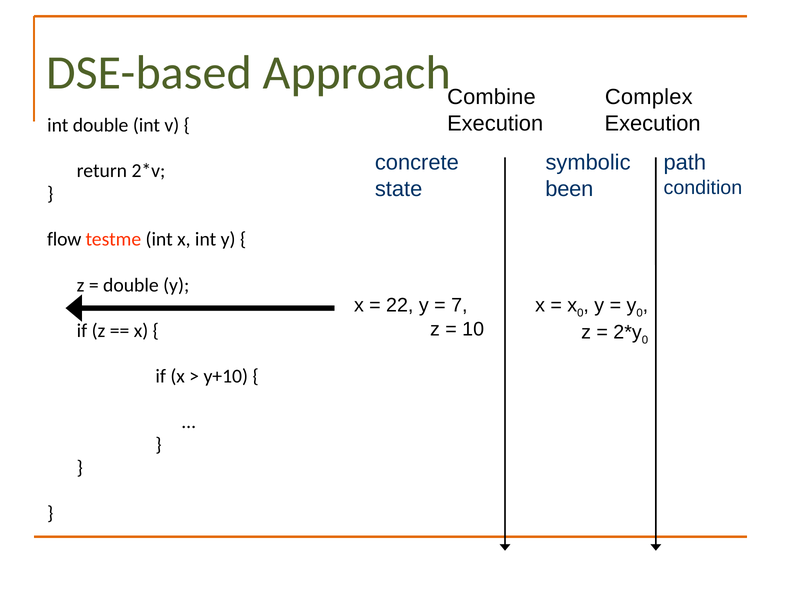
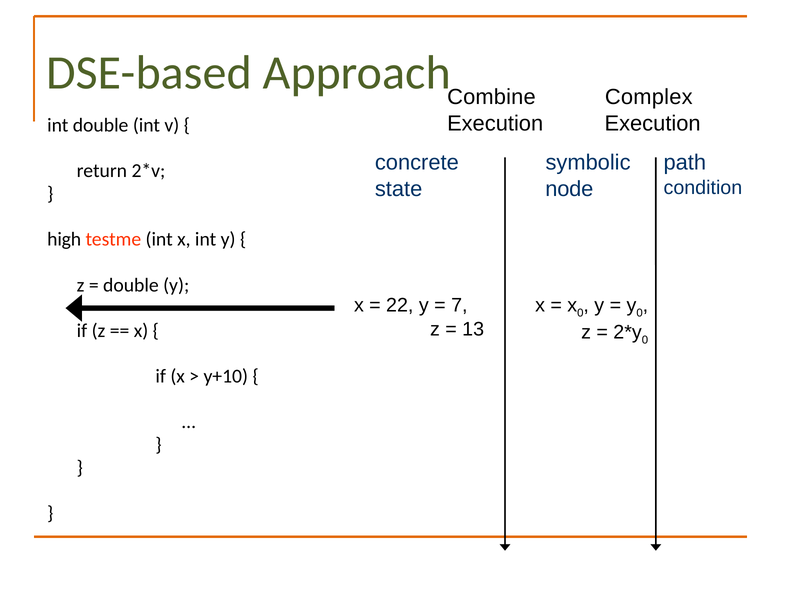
been: been -> node
flow: flow -> high
10: 10 -> 13
